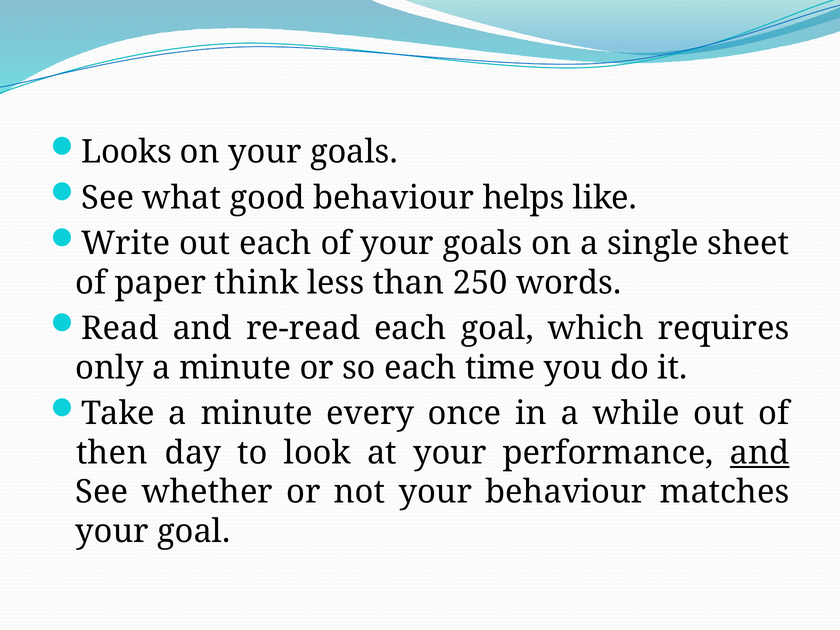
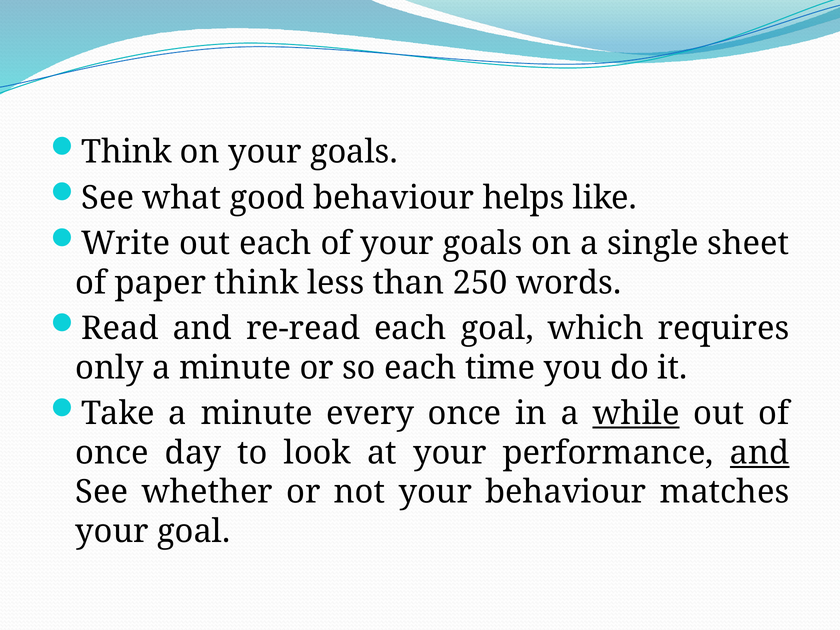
Looks at (127, 152): Looks -> Think
while underline: none -> present
then at (112, 453): then -> once
